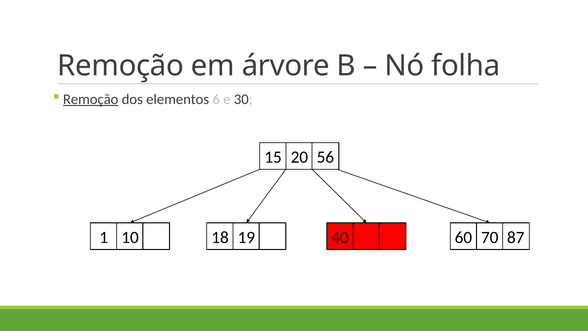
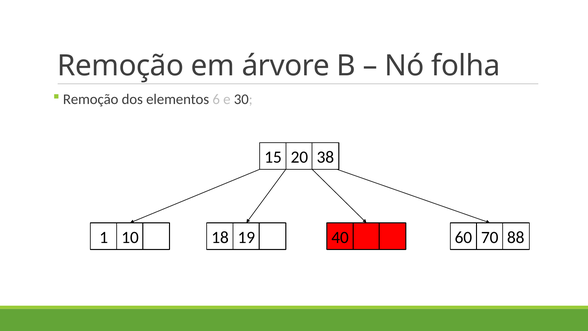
Remoção at (91, 99) underline: present -> none
56: 56 -> 38
87: 87 -> 88
